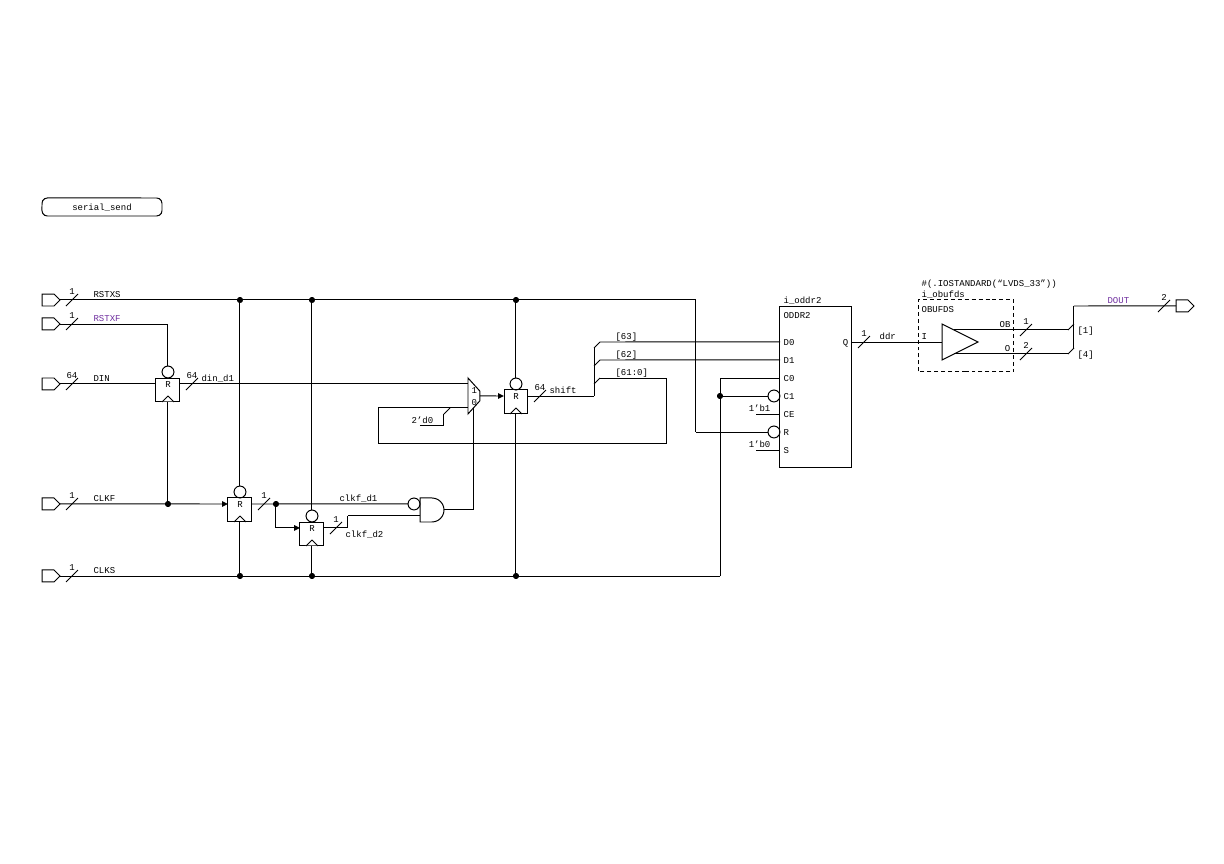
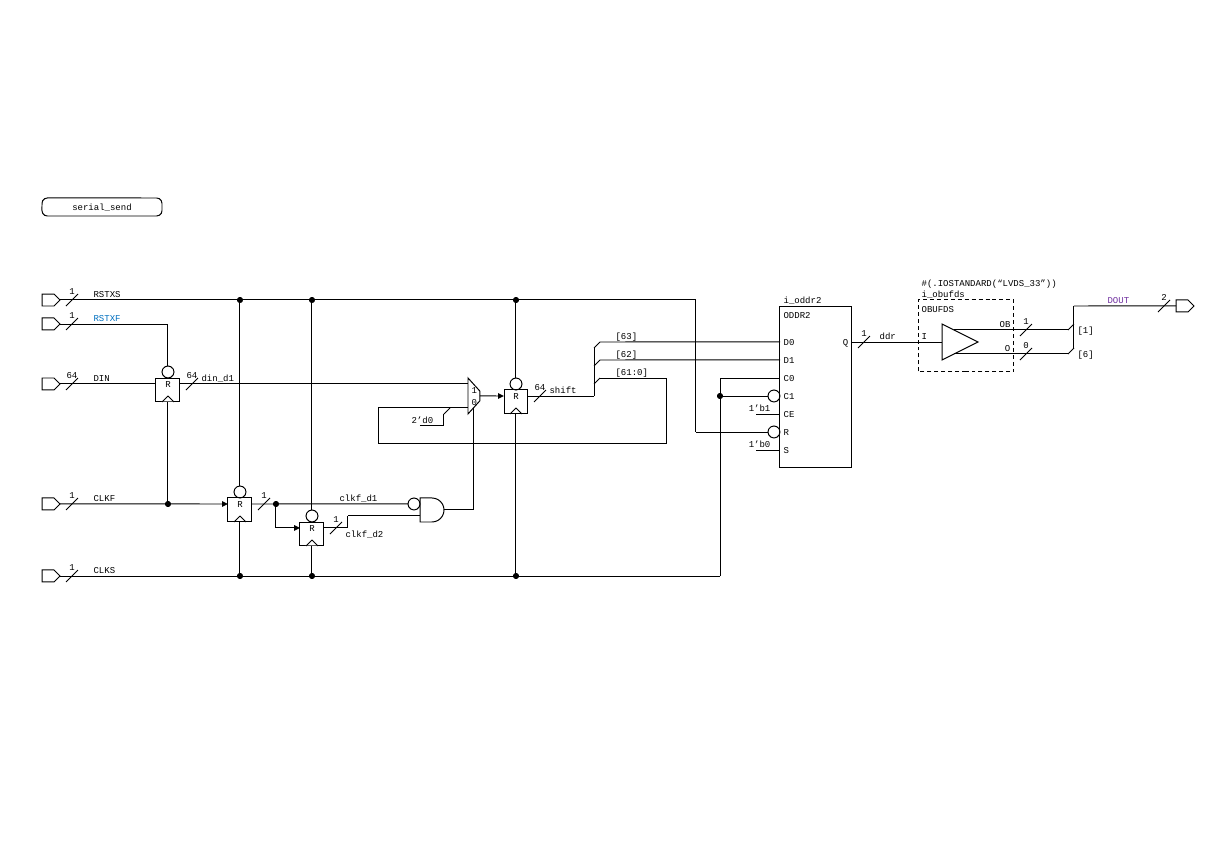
RSTXF colour: purple -> blue
O 2: 2 -> 0
4: 4 -> 6
